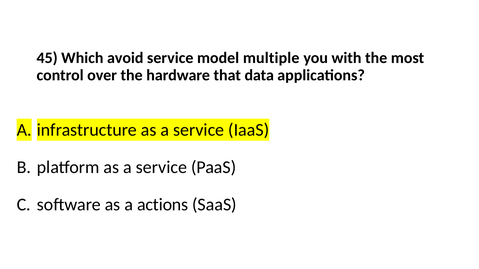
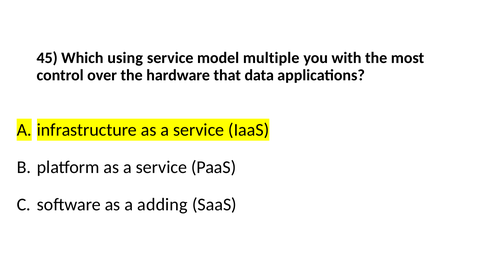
avoid: avoid -> using
actions: actions -> adding
